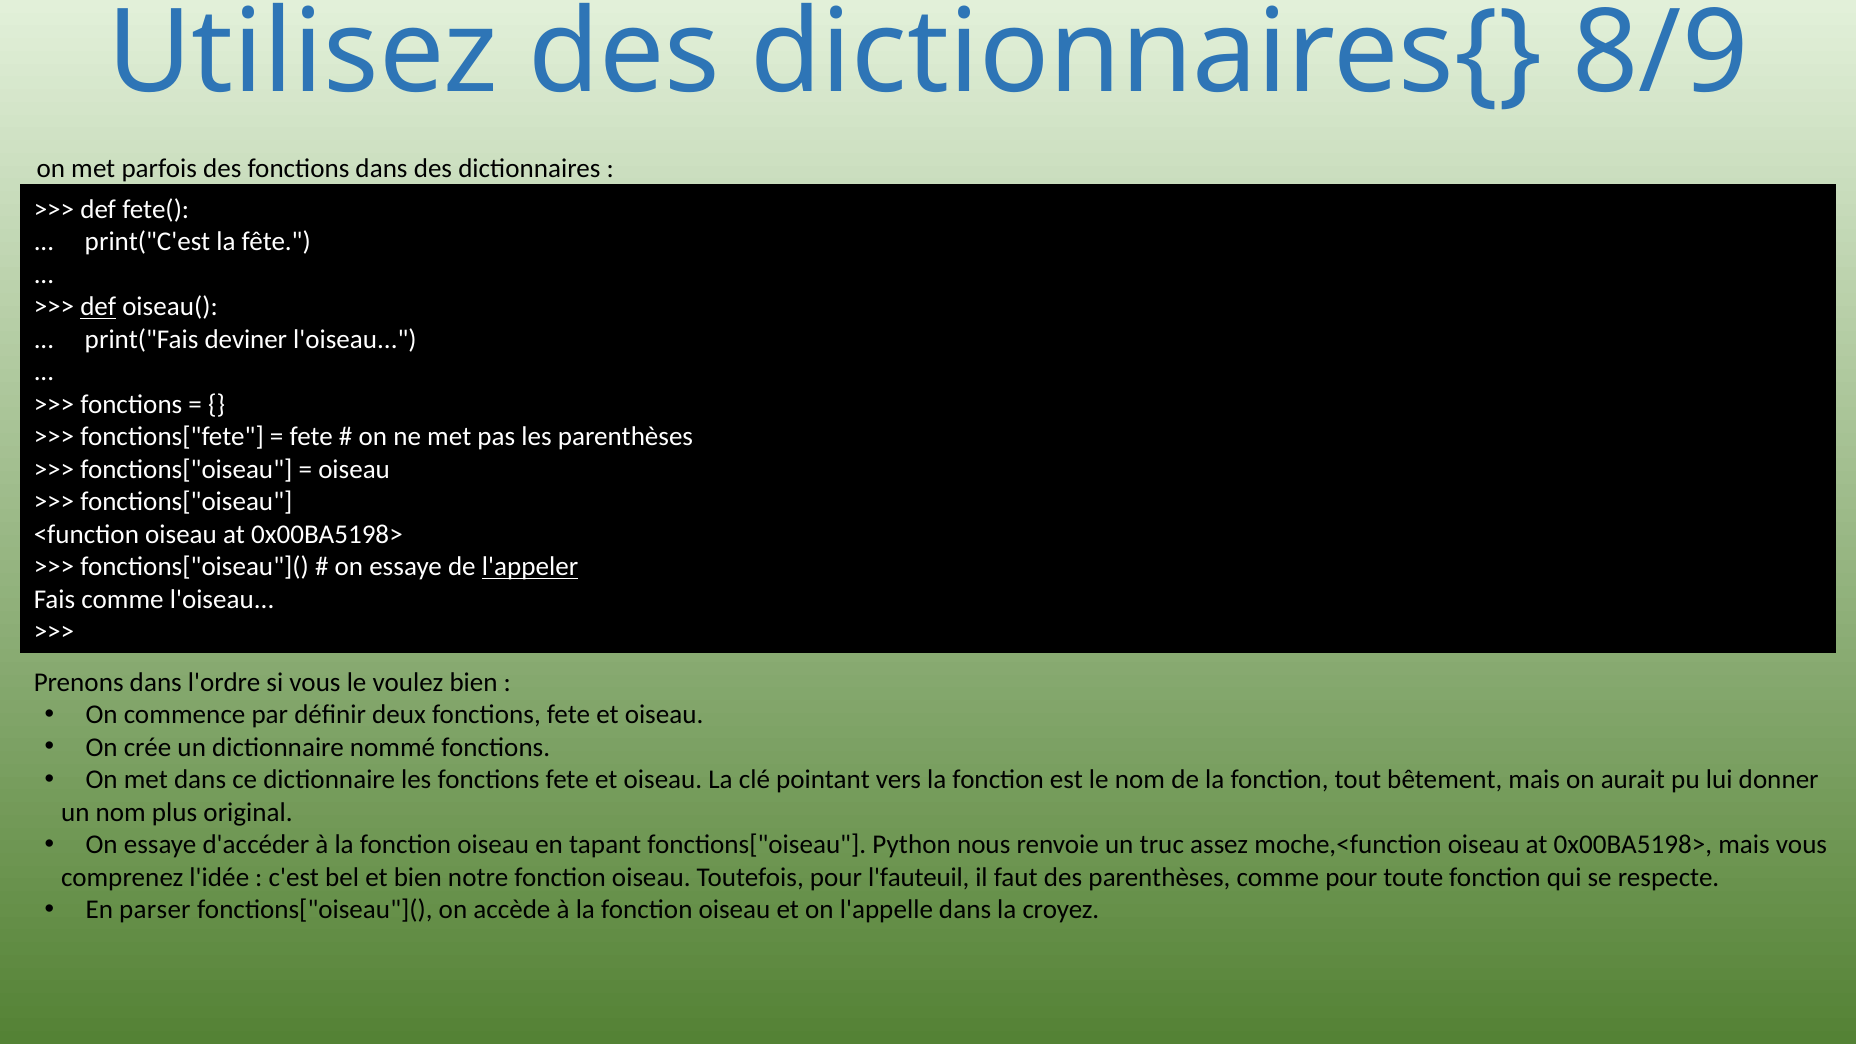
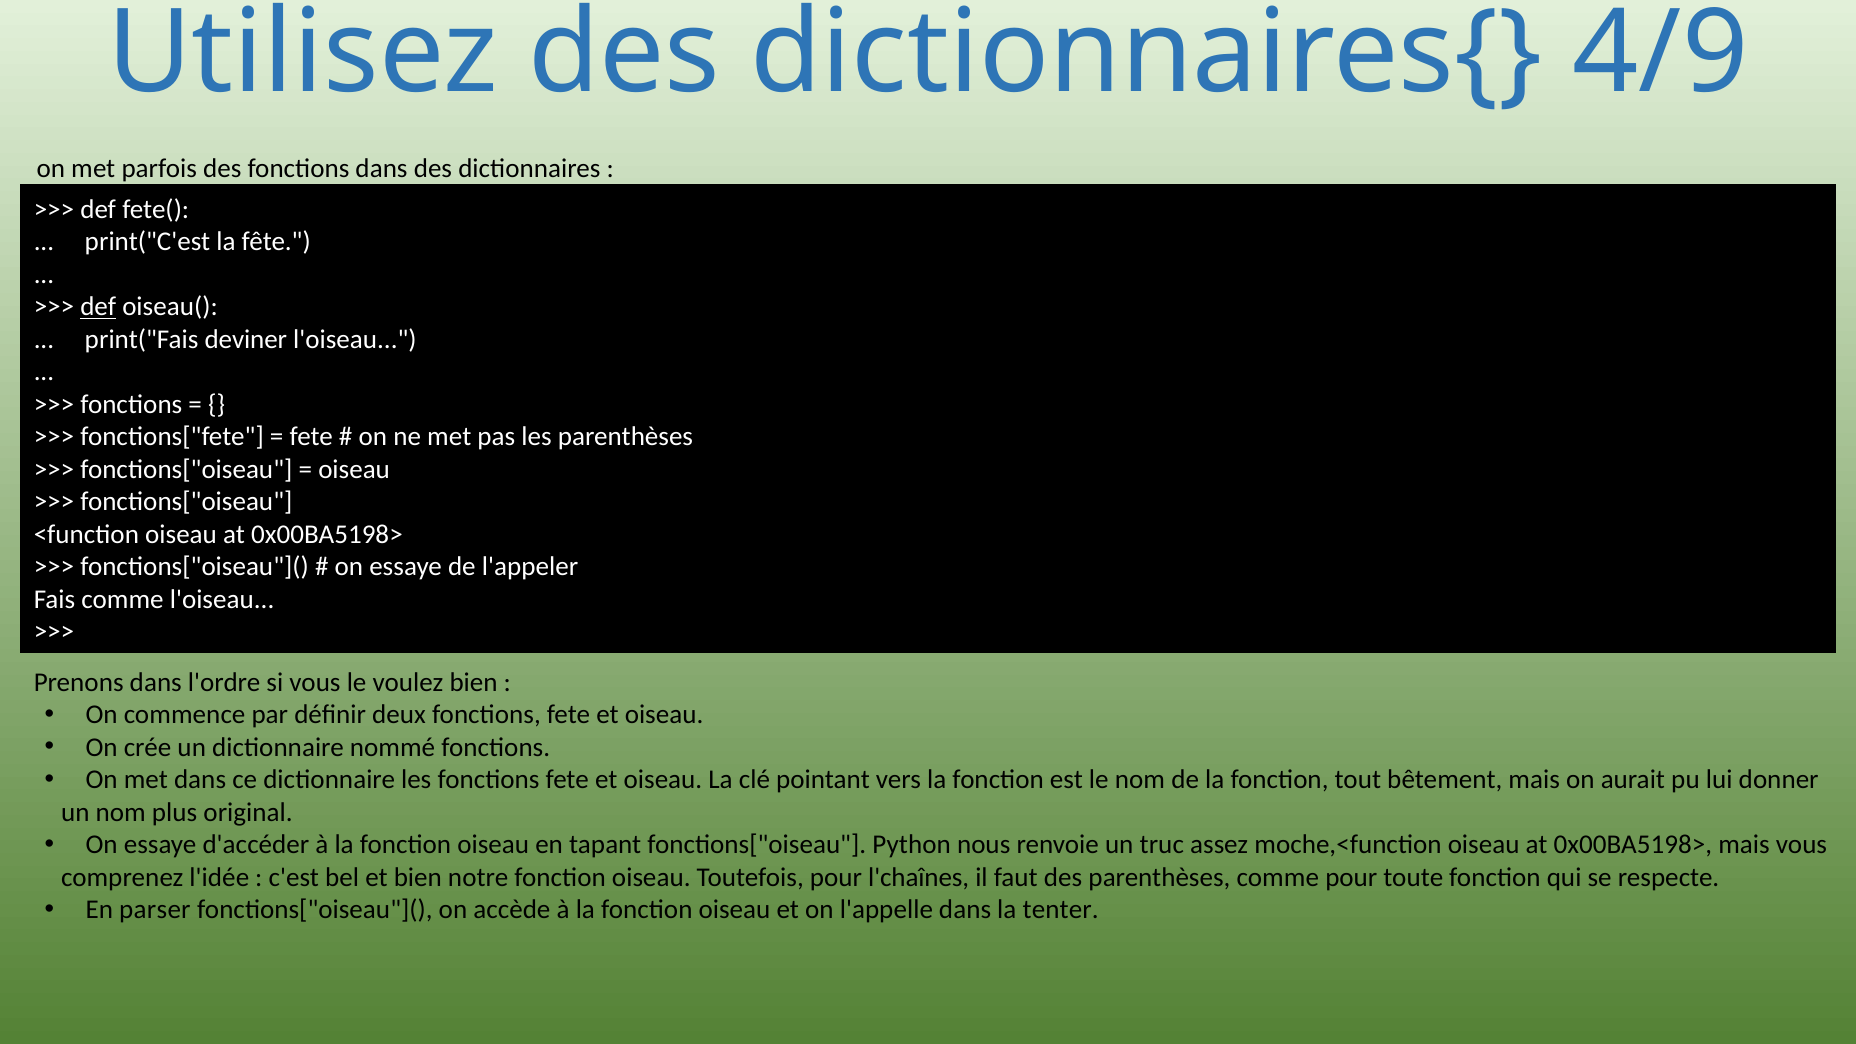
8/9: 8/9 -> 4/9
l'appeler underline: present -> none
l'fauteuil: l'fauteuil -> l'chaînes
croyez: croyez -> tenter
